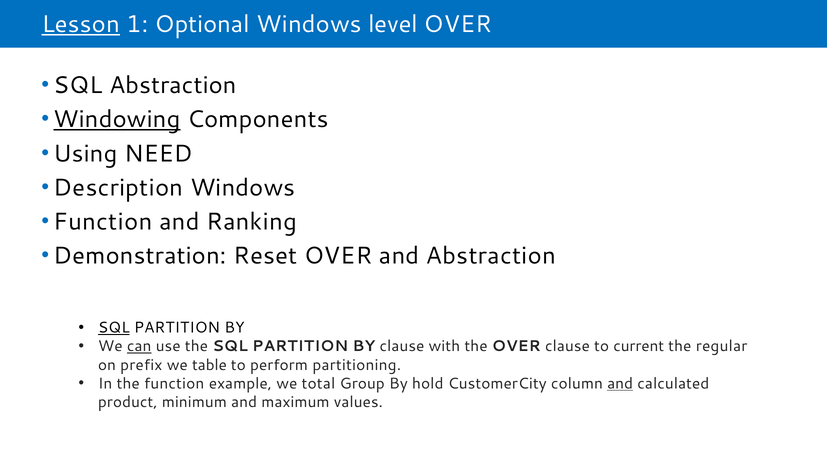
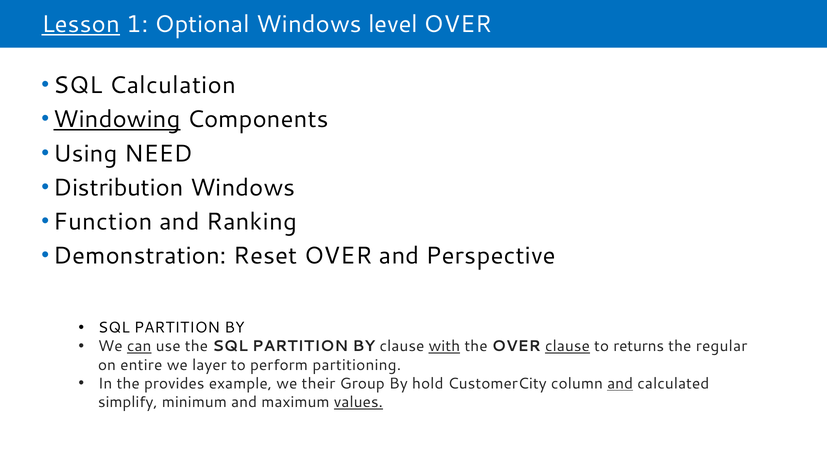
SQL Abstraction: Abstraction -> Calculation
Description: Description -> Distribution
and Abstraction: Abstraction -> Perspective
SQL at (114, 328) underline: present -> none
with underline: none -> present
clause at (567, 347) underline: none -> present
current: current -> returns
prefix: prefix -> entire
table: table -> layer
the function: function -> provides
total: total -> their
product: product -> simplify
values underline: none -> present
